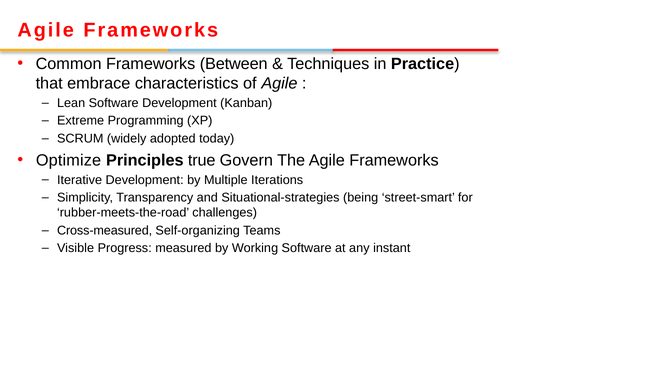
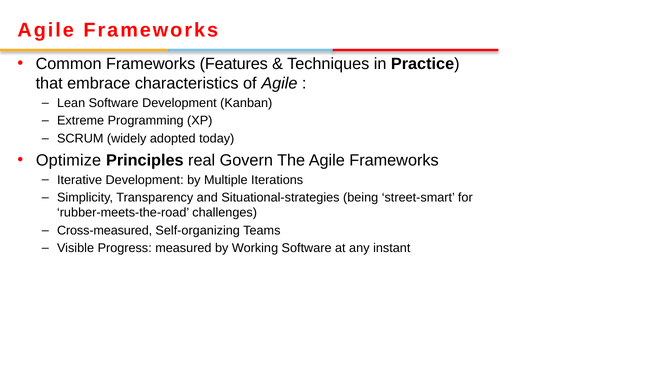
Between: Between -> Features
true: true -> real
